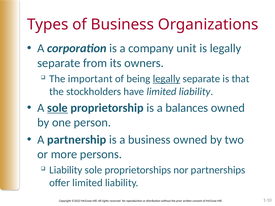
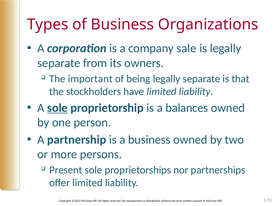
unit: unit -> sale
legally at (167, 79) underline: present -> none
Liability at (66, 170): Liability -> Present
